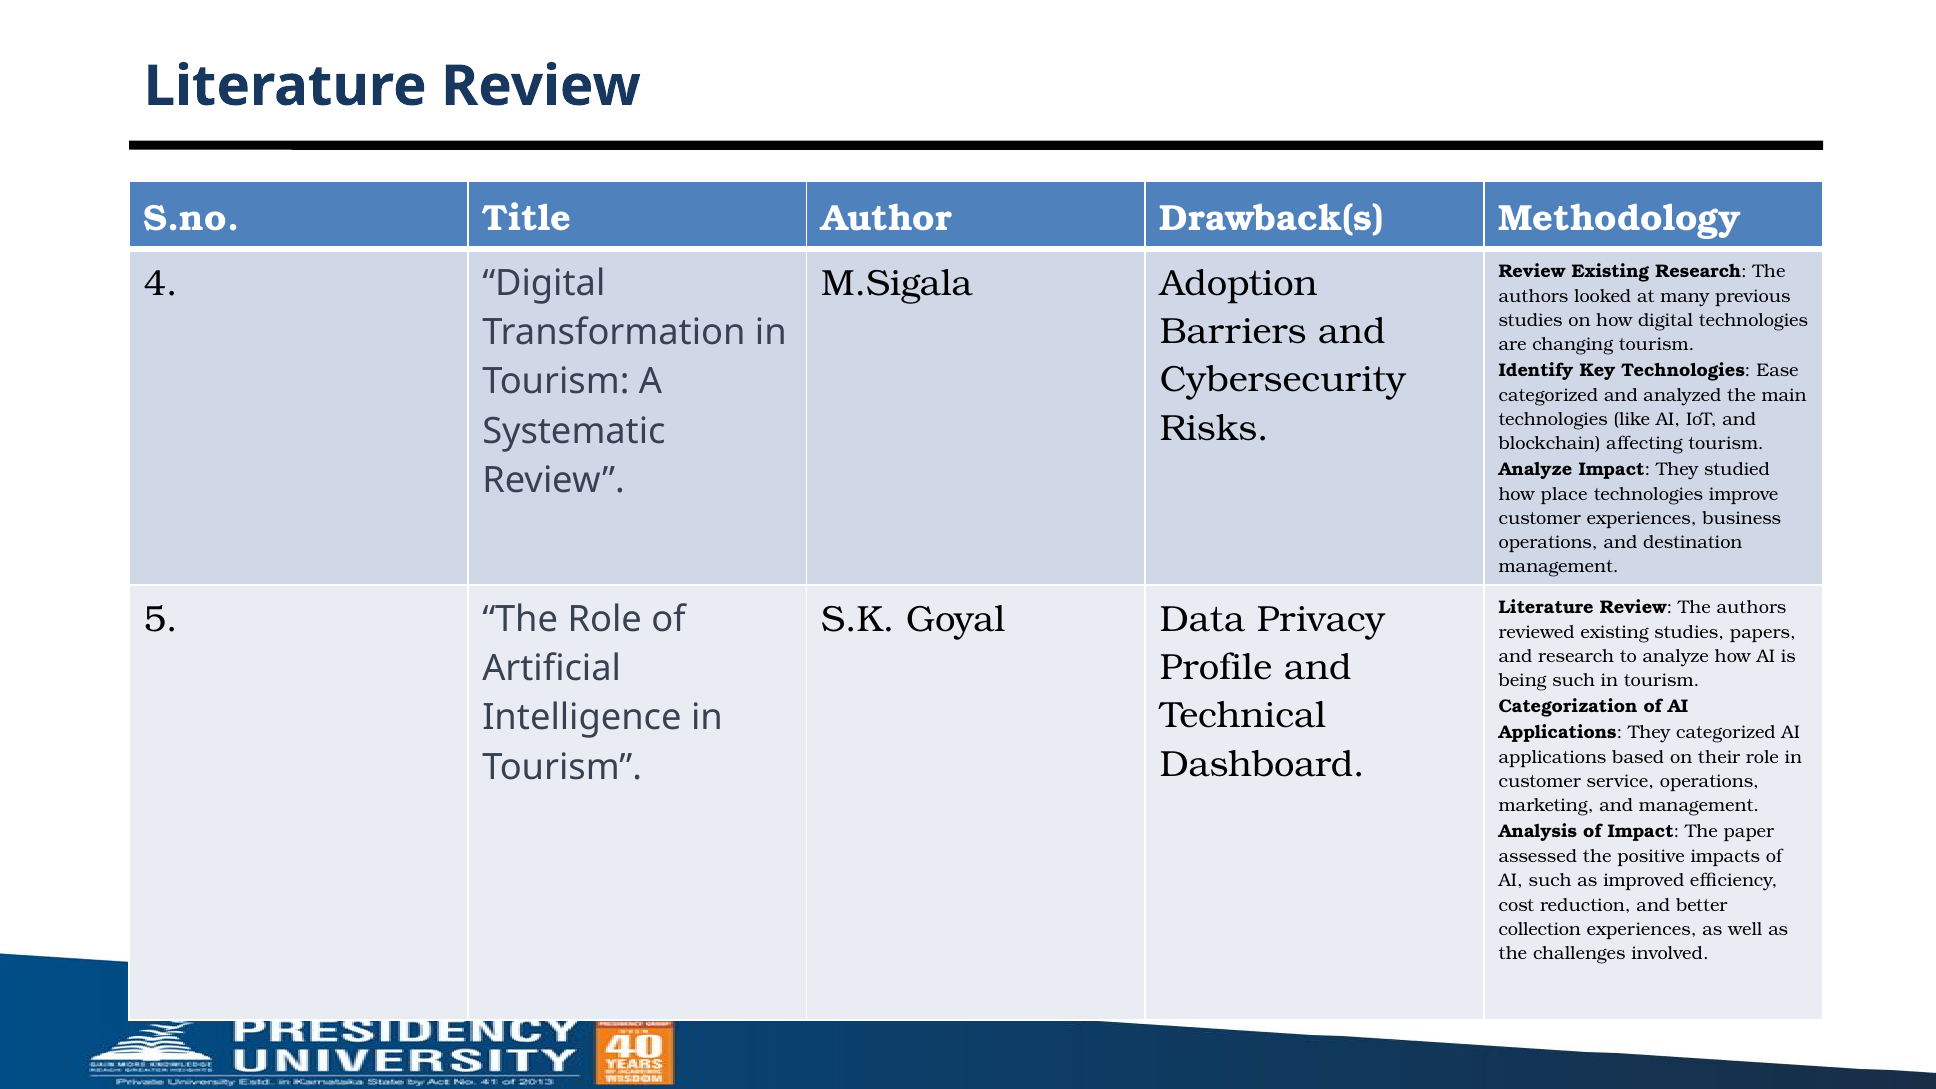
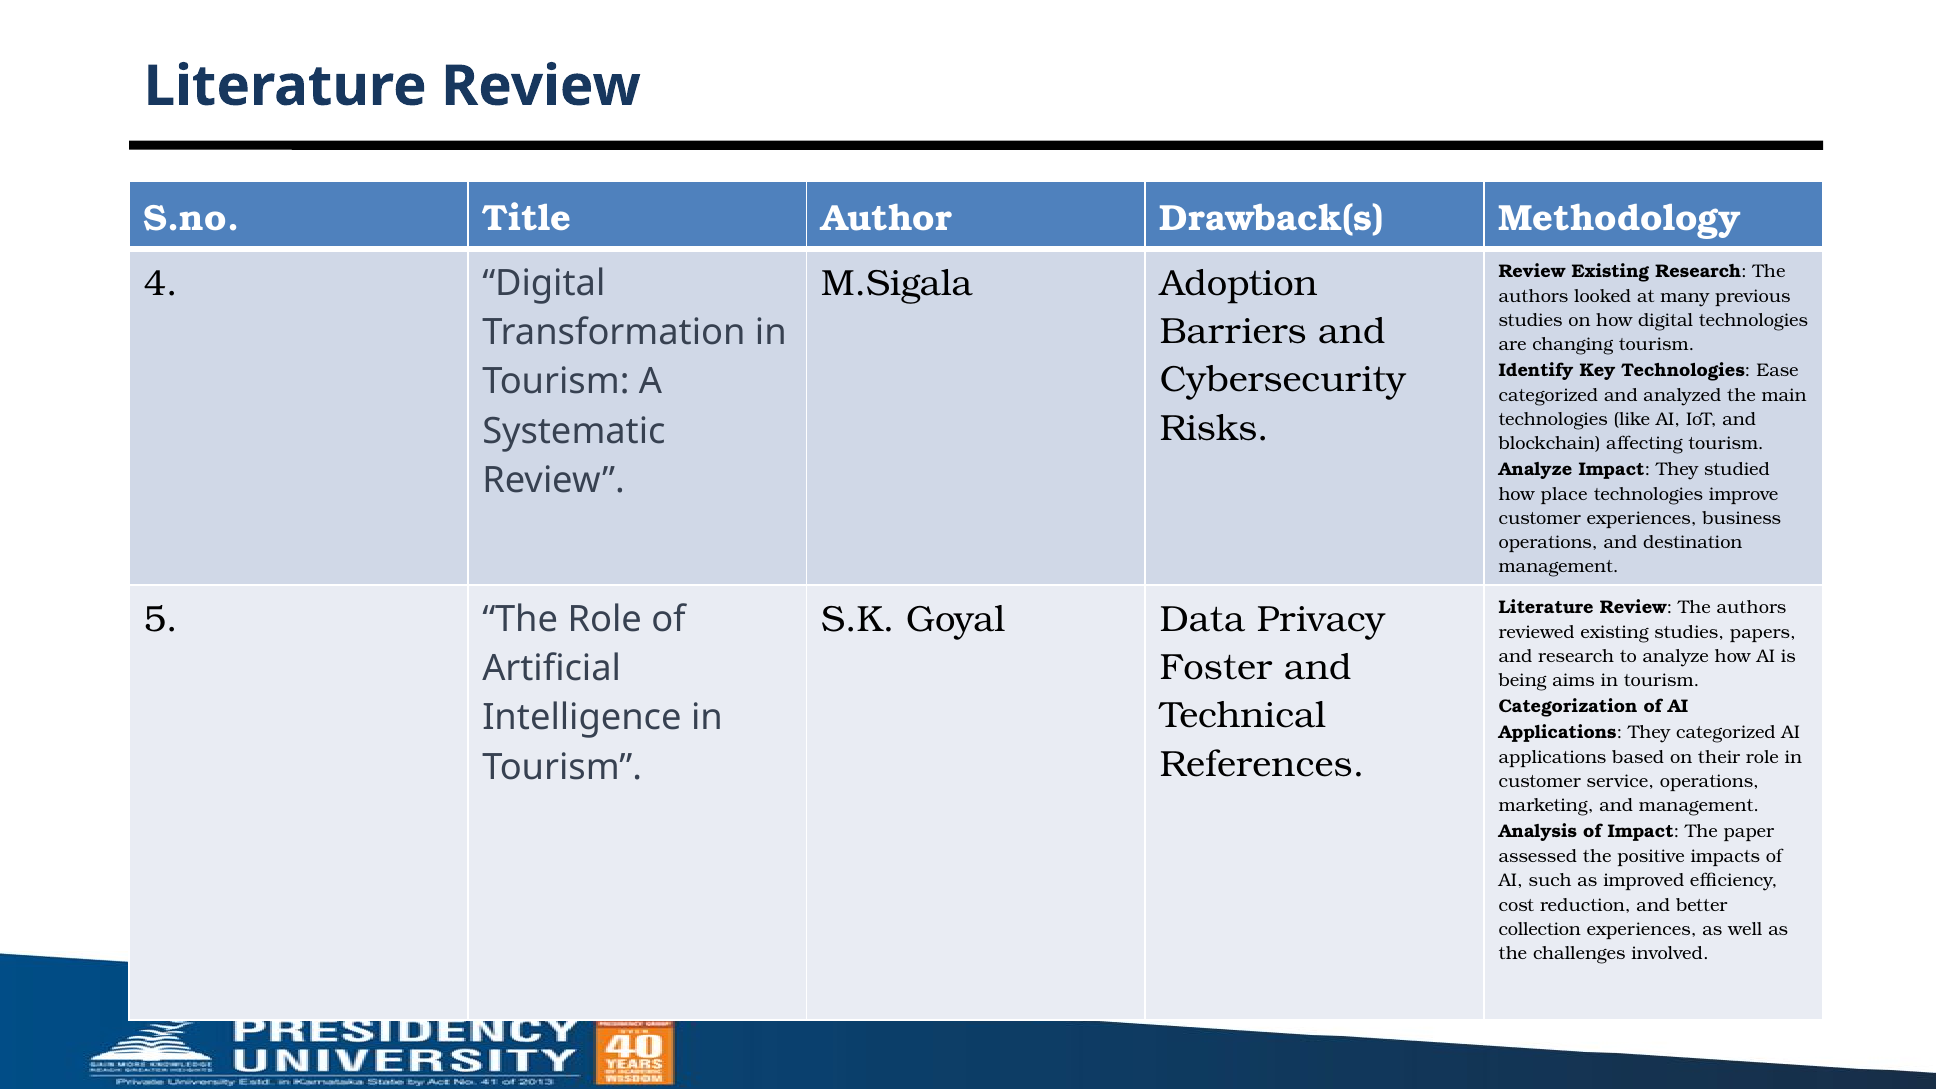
Profile: Profile -> Foster
being such: such -> aims
Dashboard: Dashboard -> References
